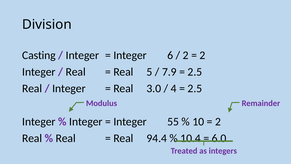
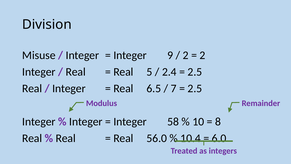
Casting: Casting -> Misuse
6: 6 -> 9
7.9: 7.9 -> 2.4
3.0: 3.0 -> 6.5
4: 4 -> 7
55: 55 -> 58
2 at (218, 121): 2 -> 8
94.4: 94.4 -> 56.0
